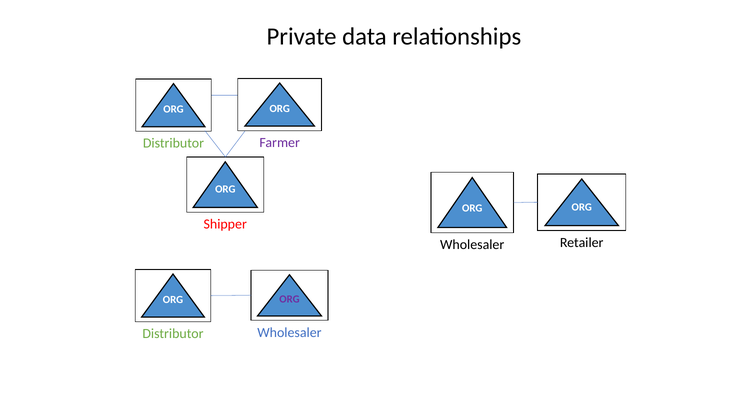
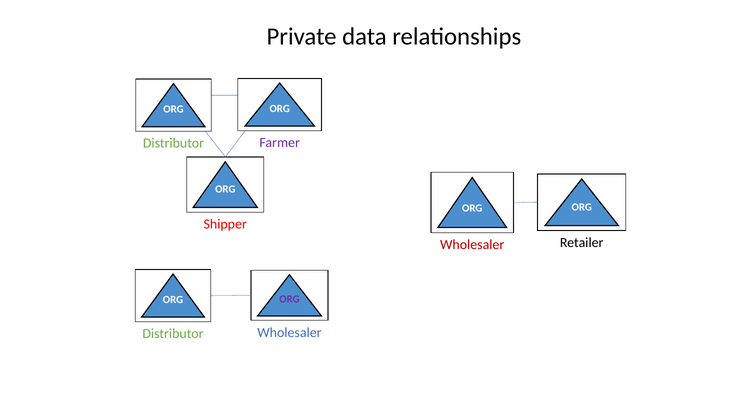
Wholesaler at (472, 245) colour: black -> red
